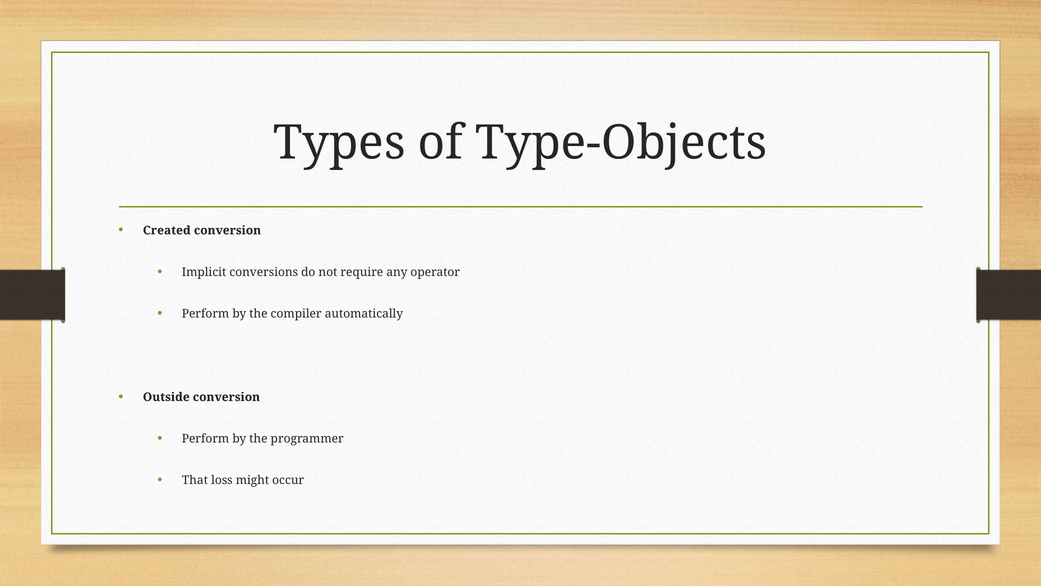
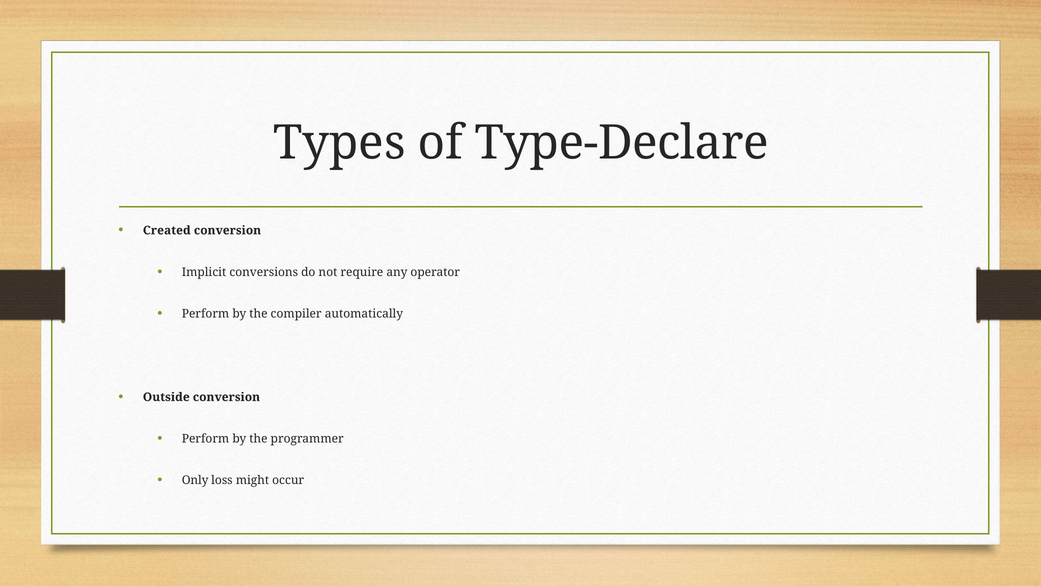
Type-Objects: Type-Objects -> Type-Declare
That: That -> Only
